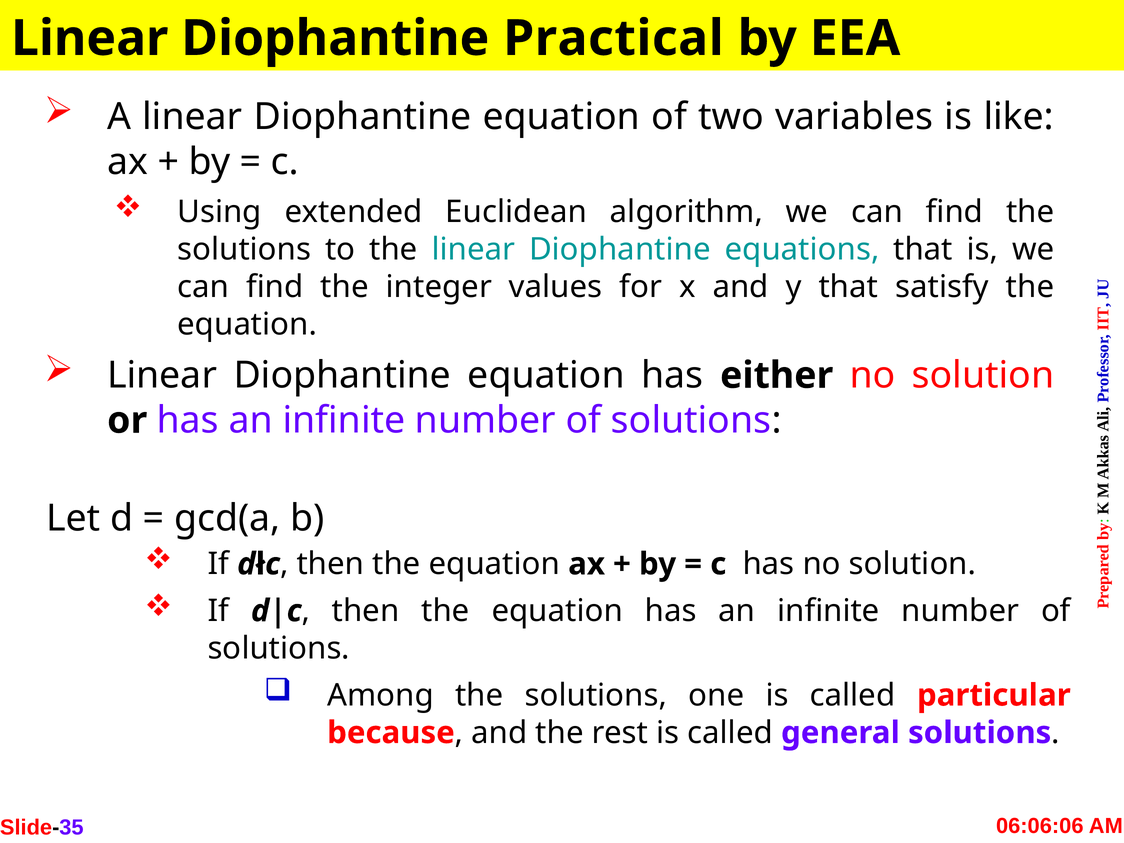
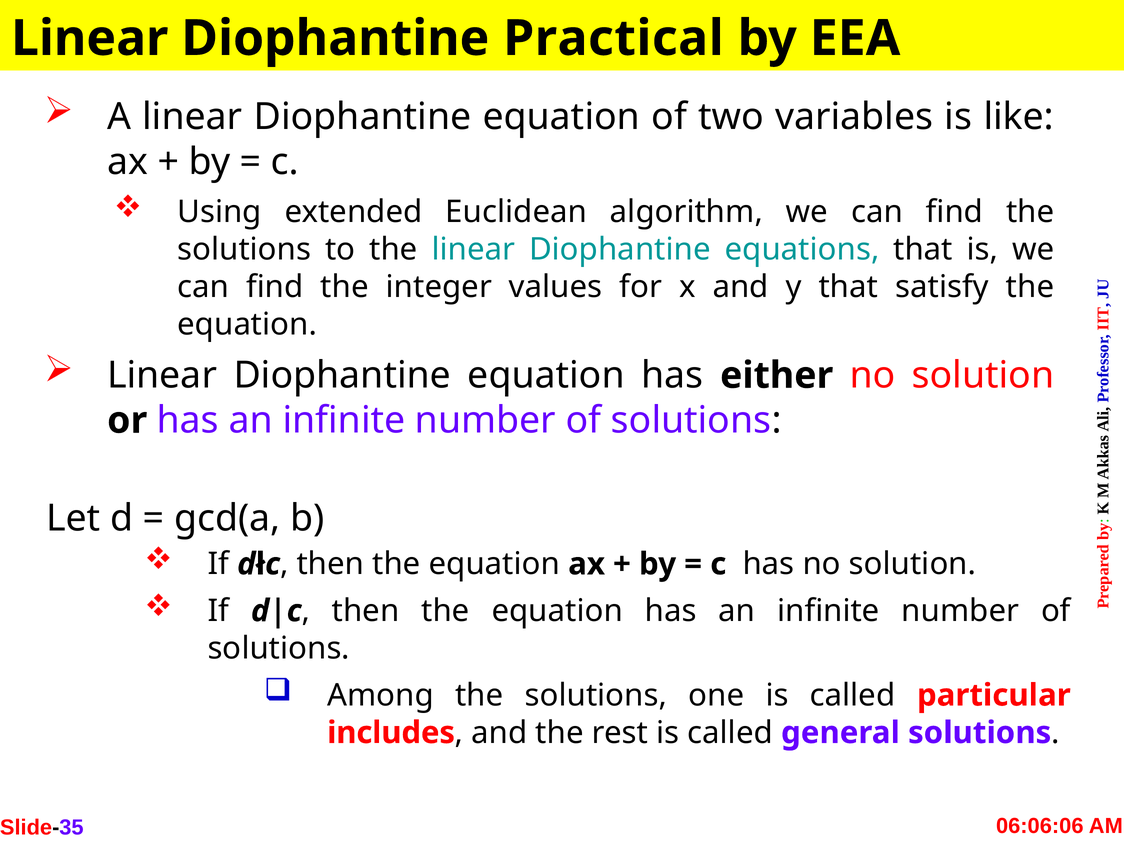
because: because -> includes
